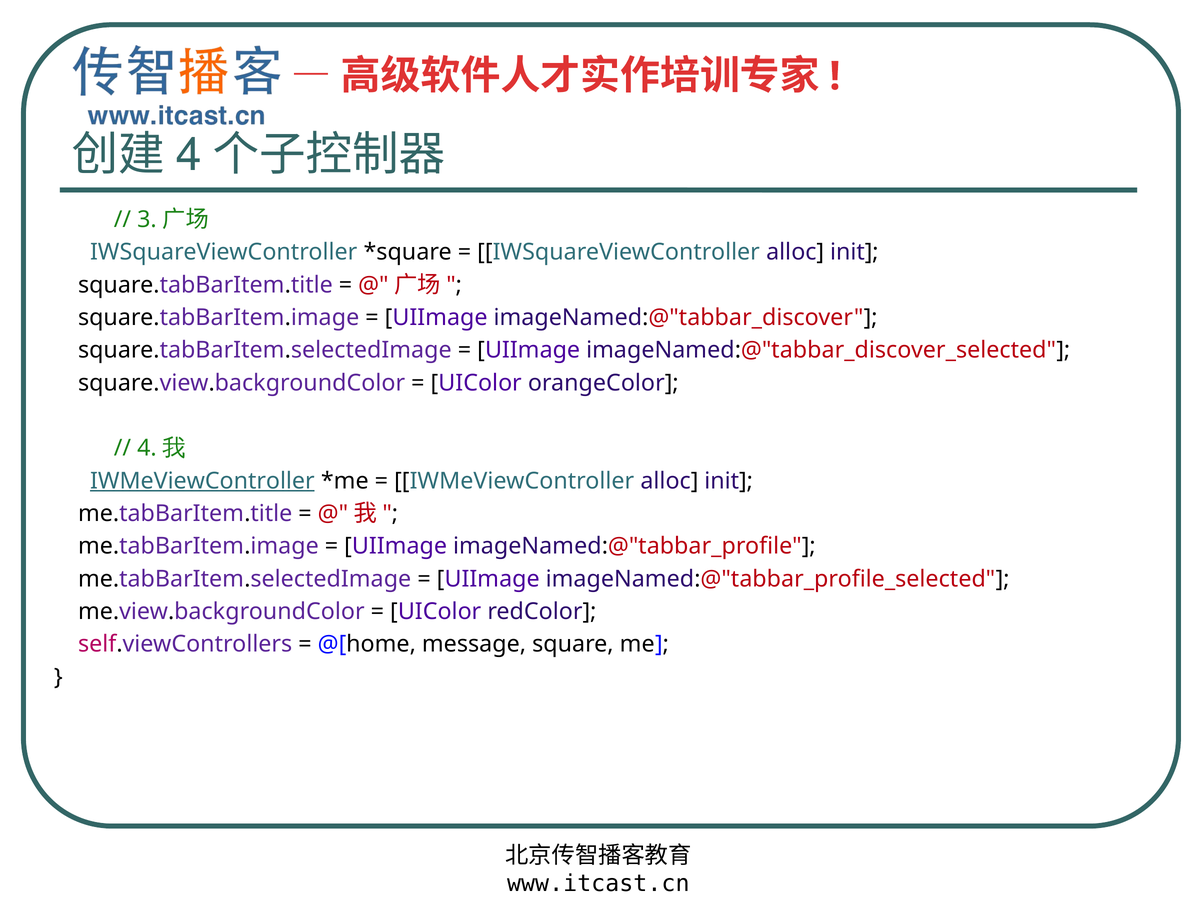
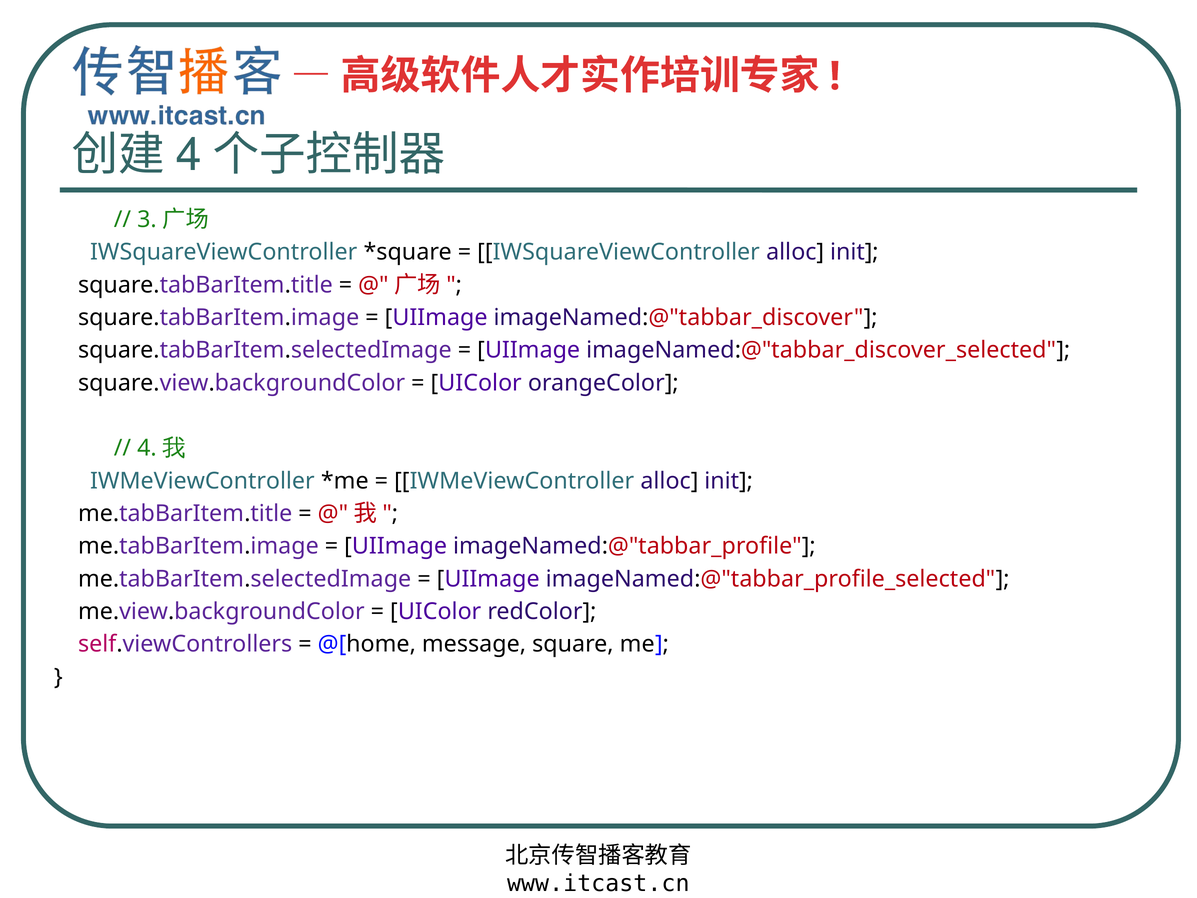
IWMeViewController at (202, 481) underline: present -> none
